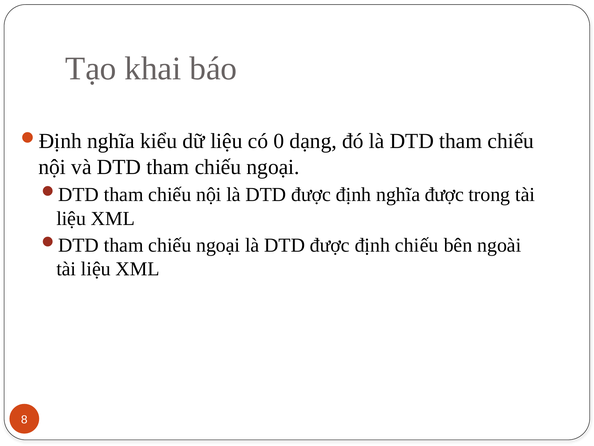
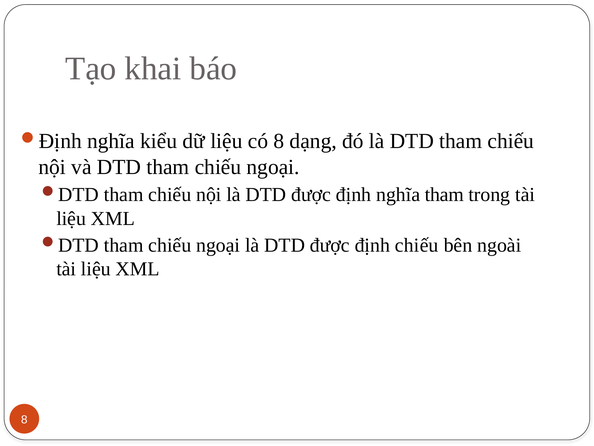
có 0: 0 -> 8
nghĩa được: được -> tham
